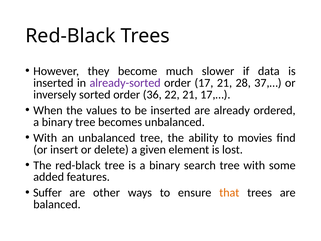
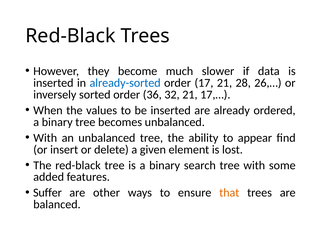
already-sorted colour: purple -> blue
37,…: 37,… -> 26,…
22: 22 -> 32
movies: movies -> appear
